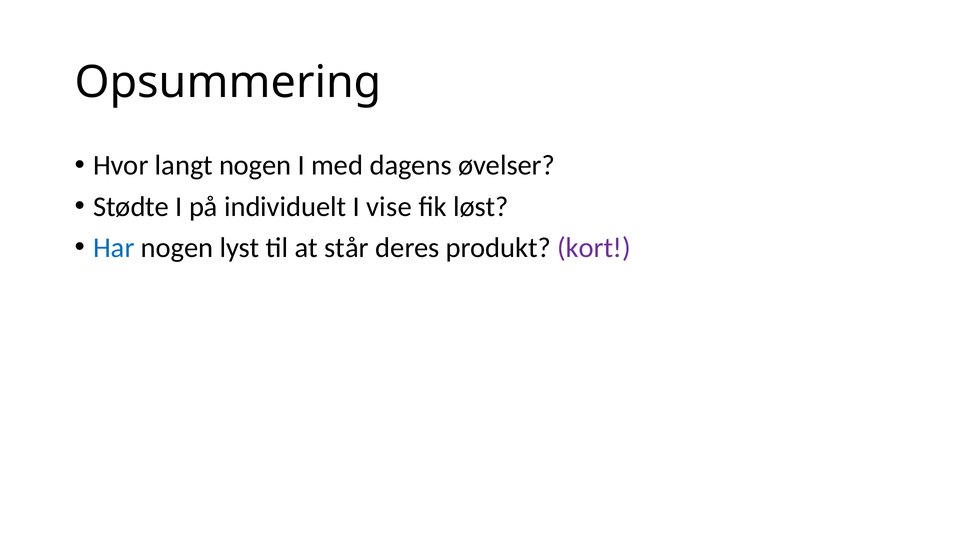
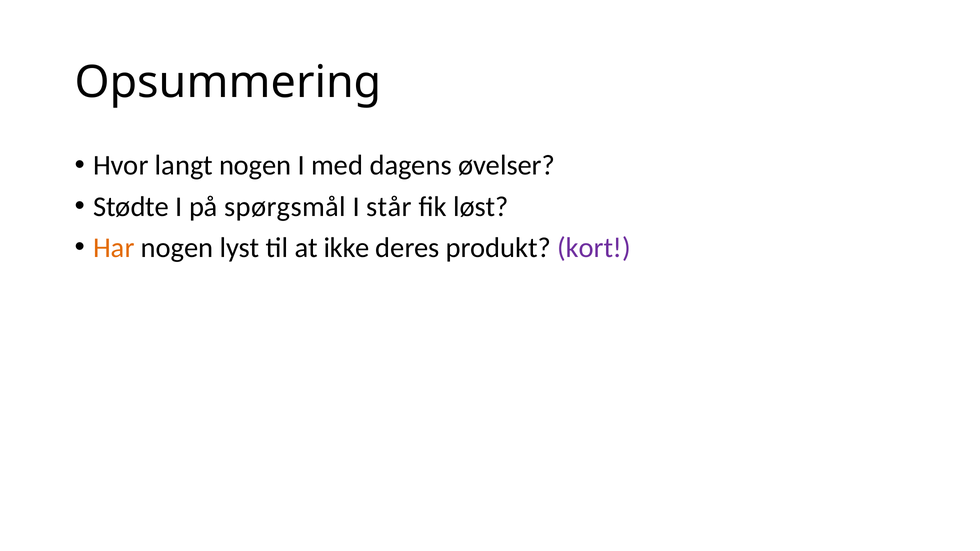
individuelt: individuelt -> spørgsmål
vise: vise -> står
Har colour: blue -> orange
står: står -> ikke
